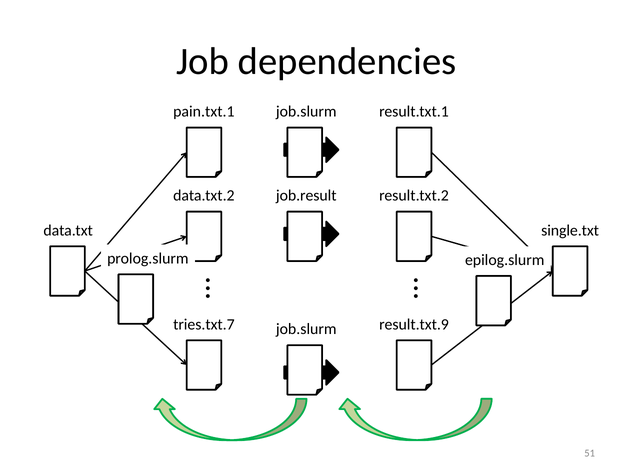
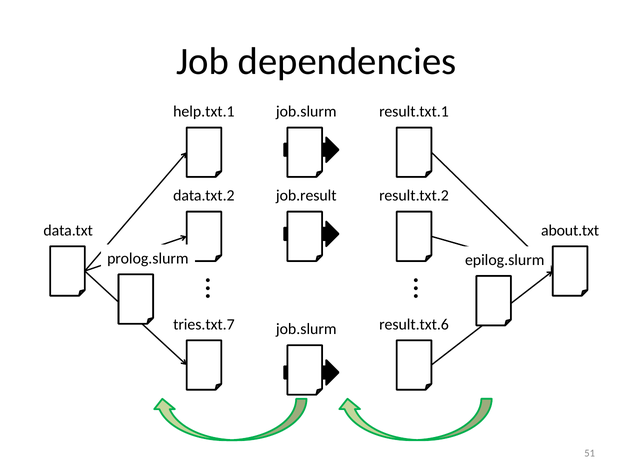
pain.txt.1: pain.txt.1 -> help.txt.1
single.txt: single.txt -> about.txt
result.txt.9: result.txt.9 -> result.txt.6
